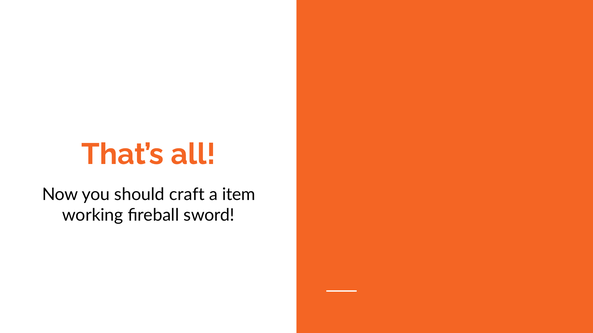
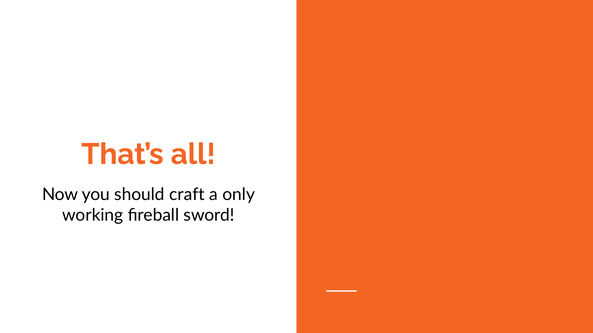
item: item -> only
